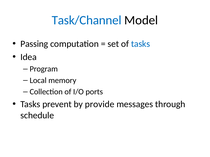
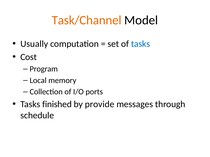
Task/Channel colour: blue -> orange
Passing: Passing -> Usually
Idea: Idea -> Cost
prevent: prevent -> finished
